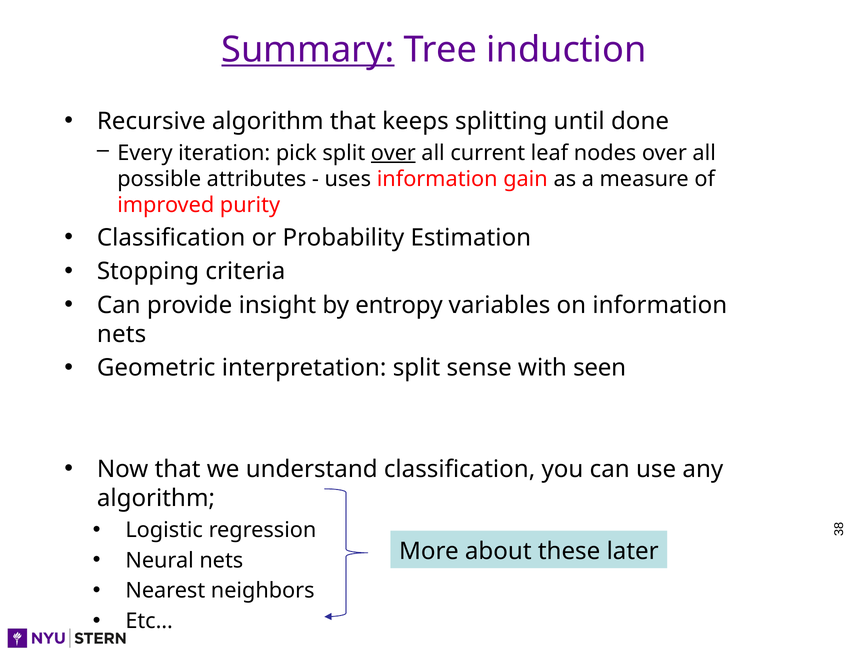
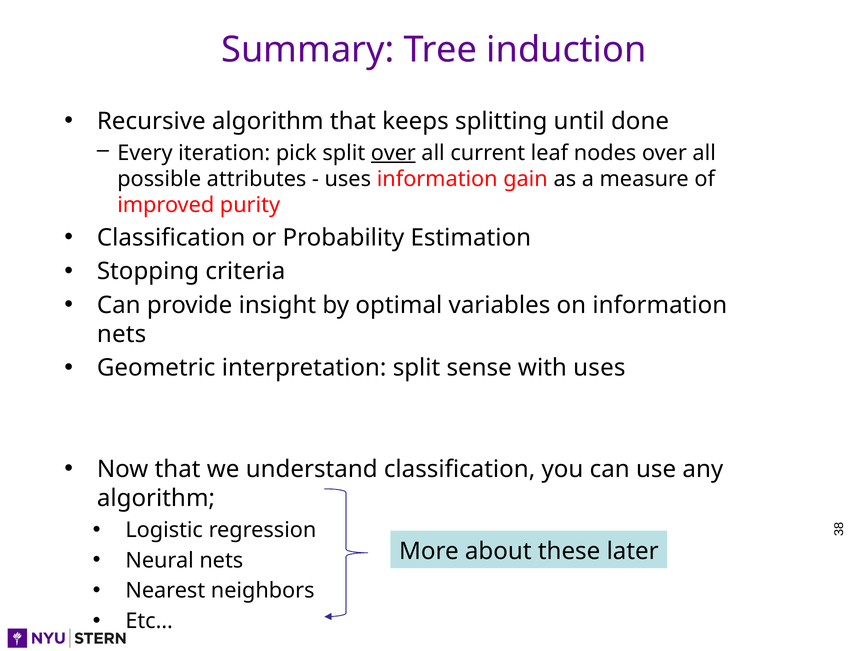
Summary underline: present -> none
entropy: entropy -> optimal
with seen: seen -> uses
